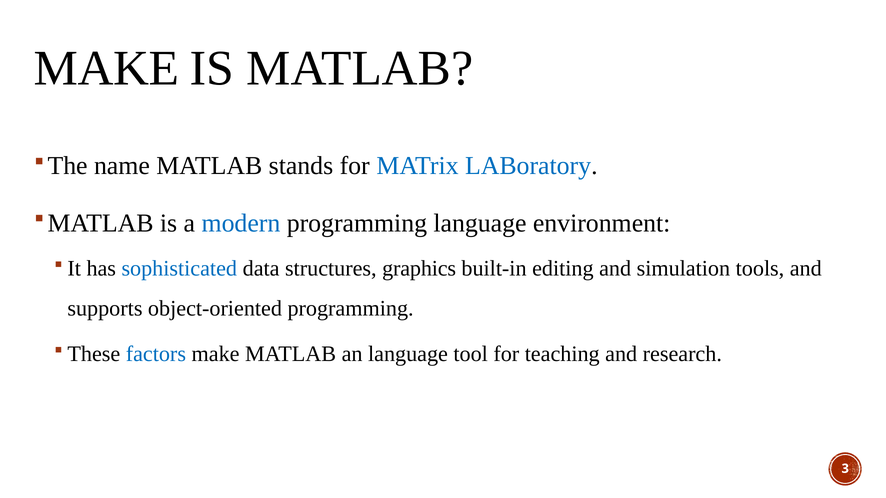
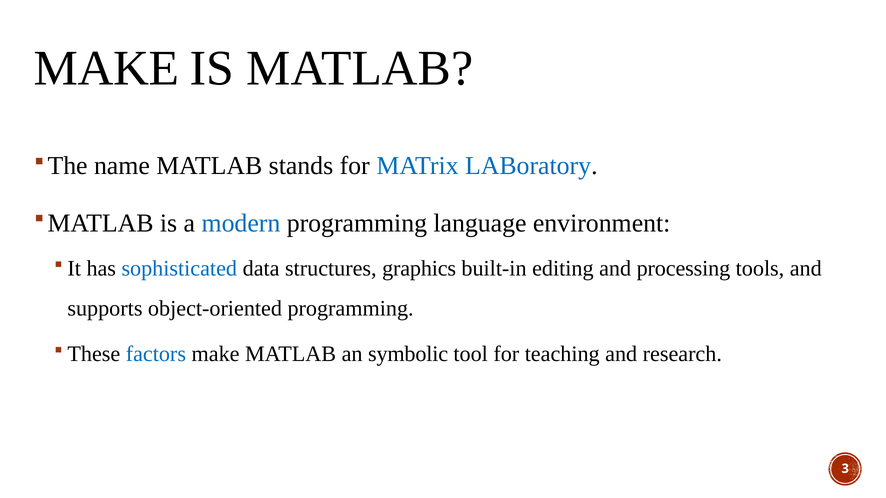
simulation: simulation -> processing
an language: language -> symbolic
